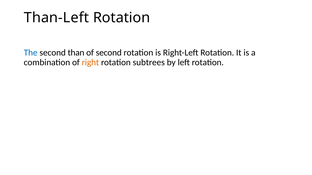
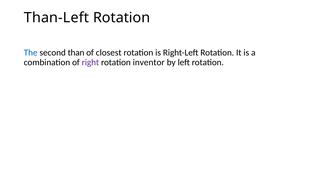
of second: second -> closest
right colour: orange -> purple
subtrees: subtrees -> inventor
